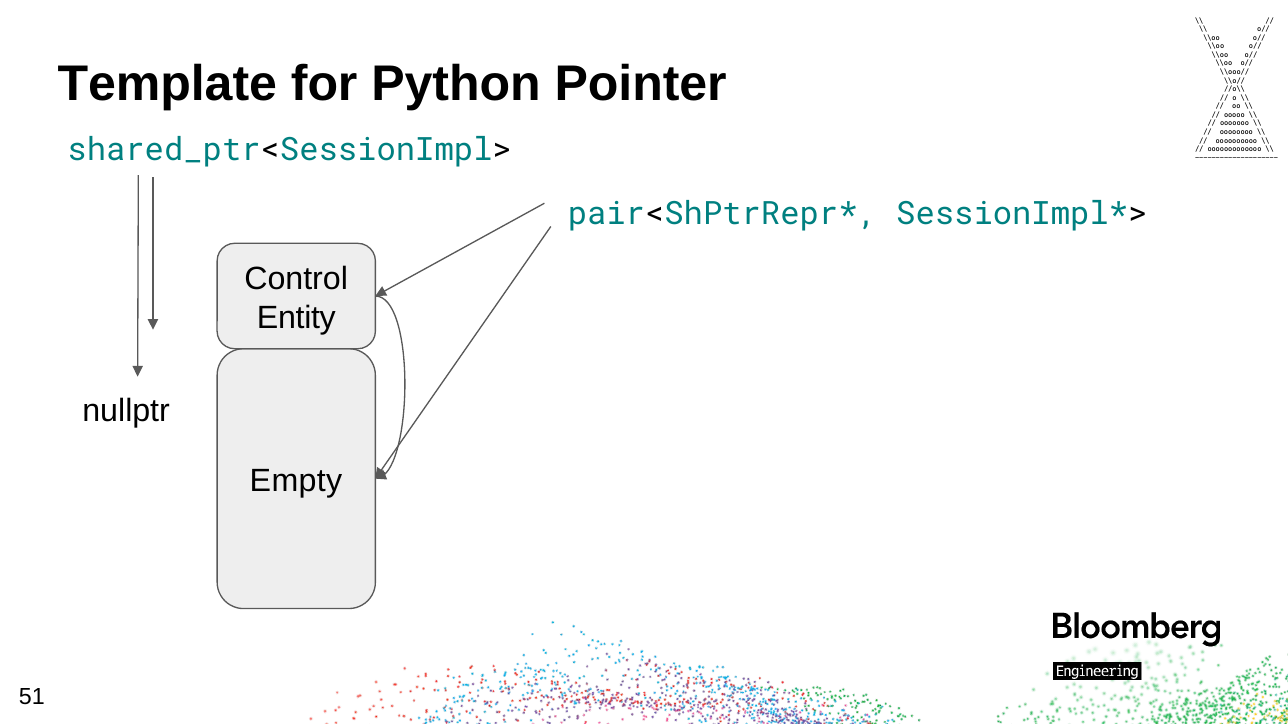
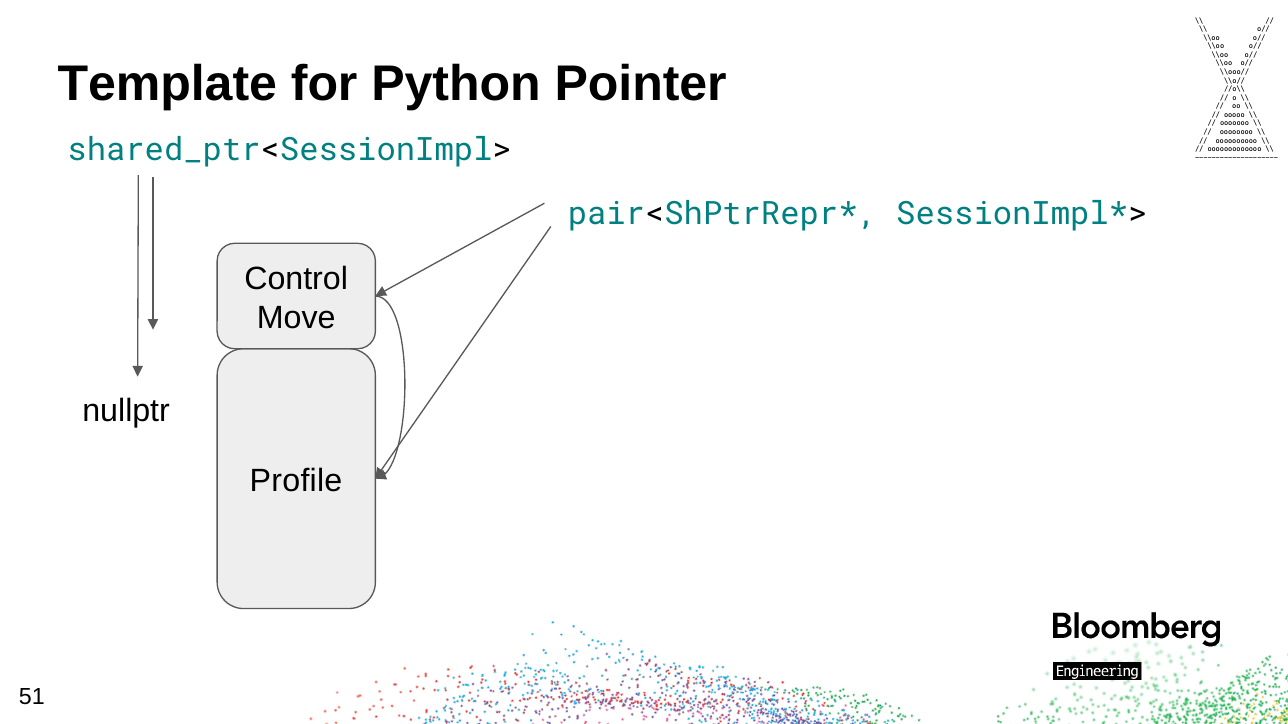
Entity: Entity -> Move
Empty: Empty -> Profile
